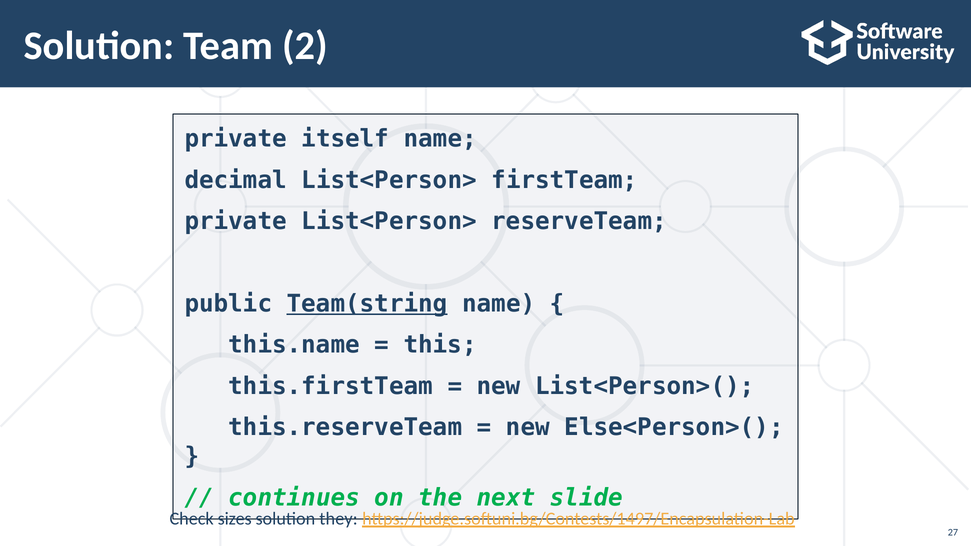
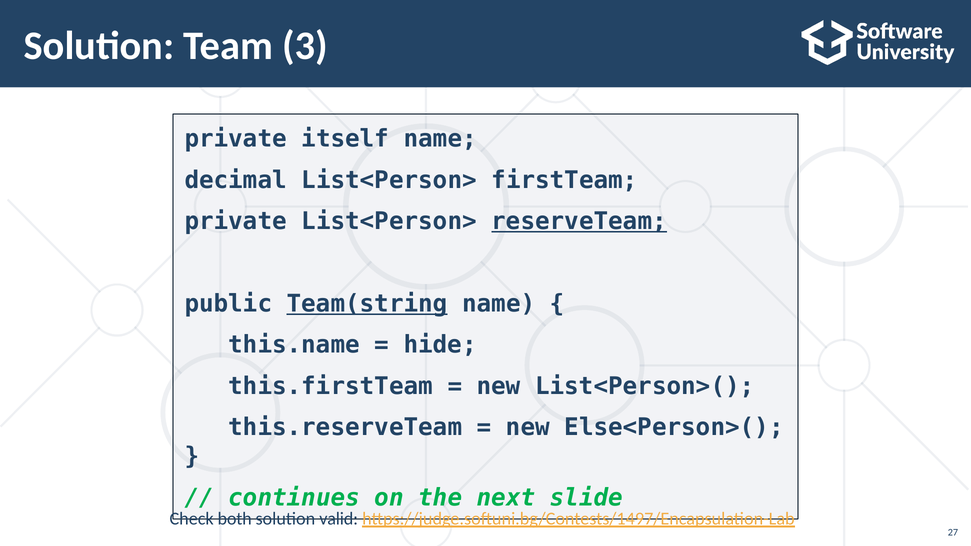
2: 2 -> 3
reserveTeam underline: none -> present
this: this -> hide
sizes: sizes -> both
they: they -> valid
